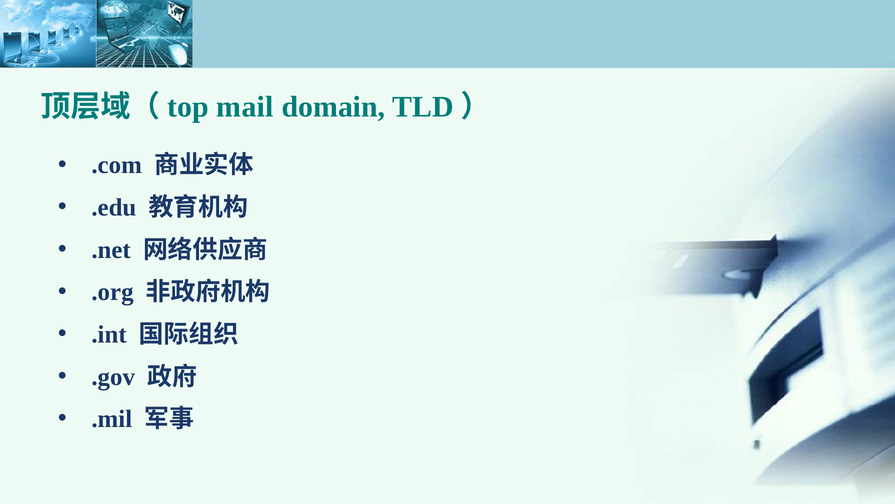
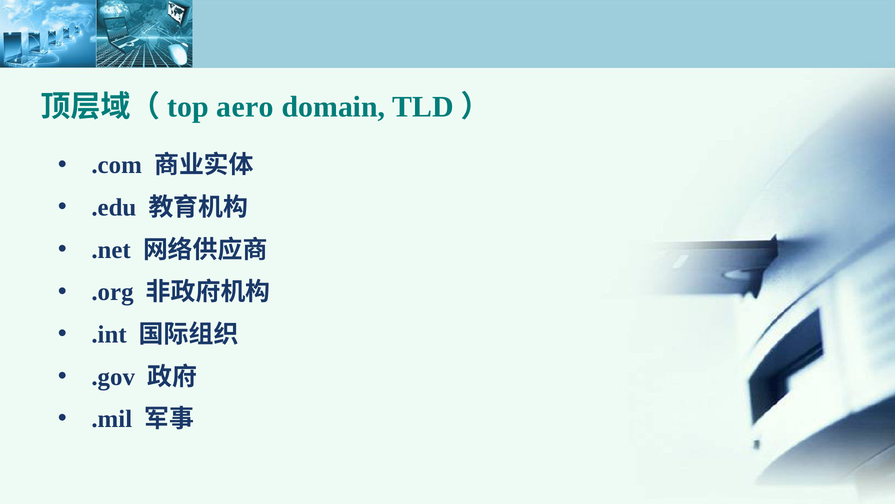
mail: mail -> aero
